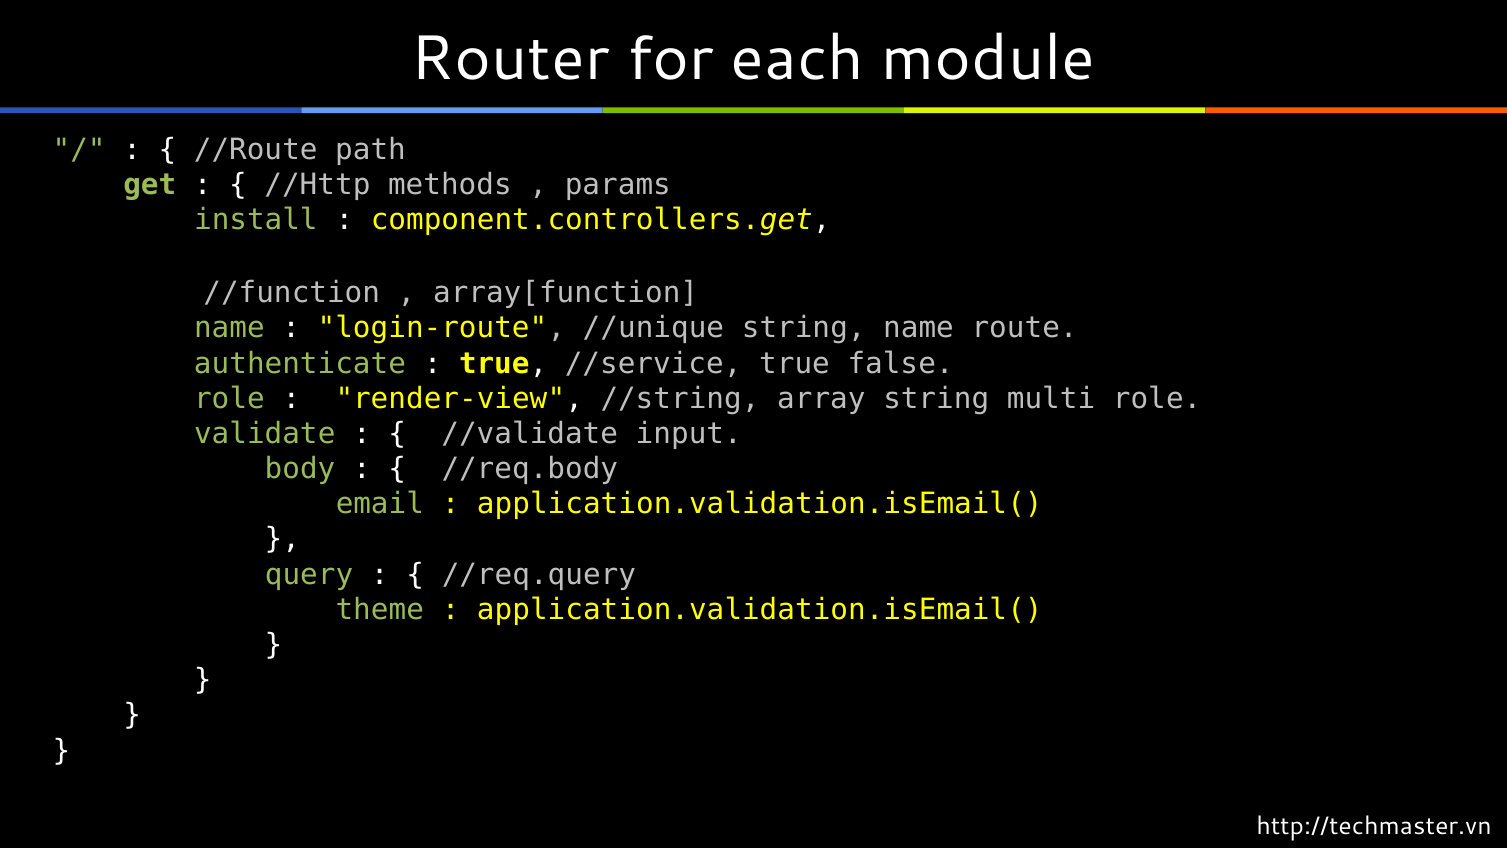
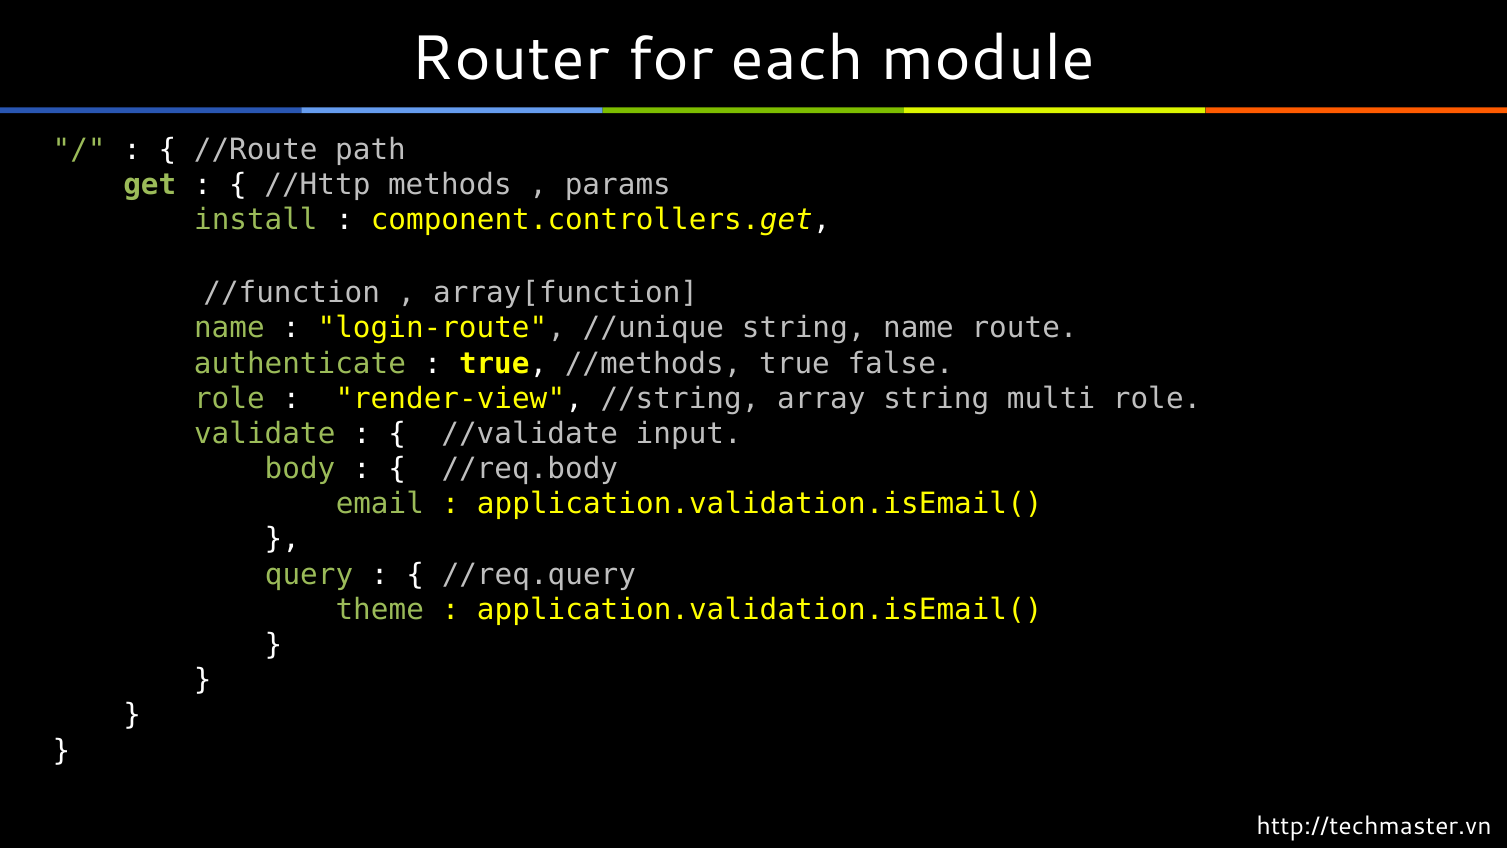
//service: //service -> //methods
